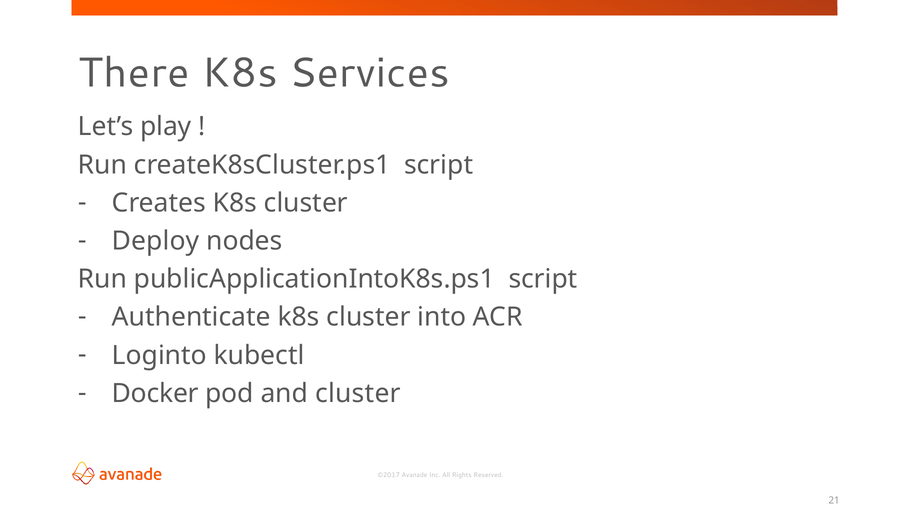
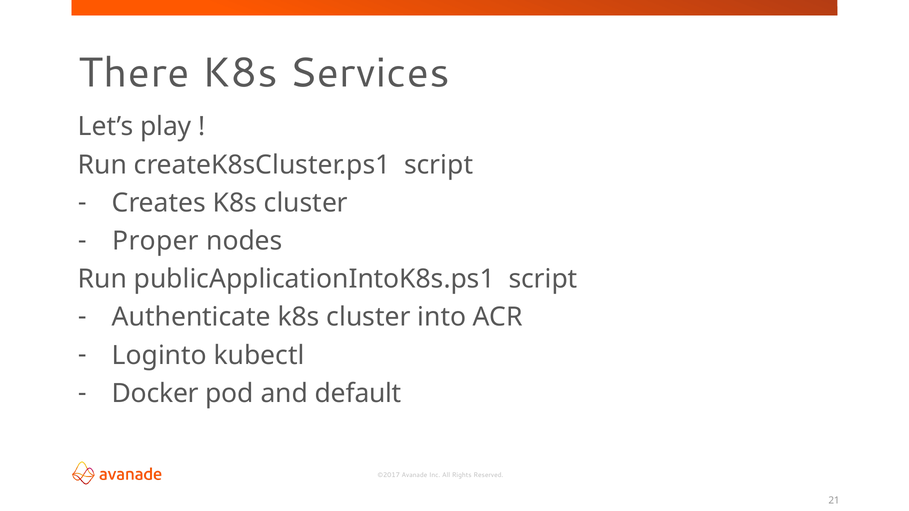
Deploy: Deploy -> Proper
and cluster: cluster -> default
